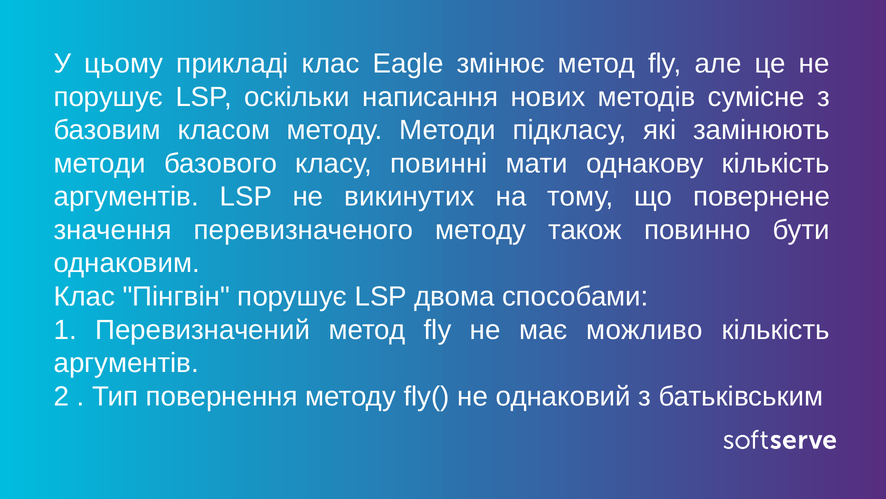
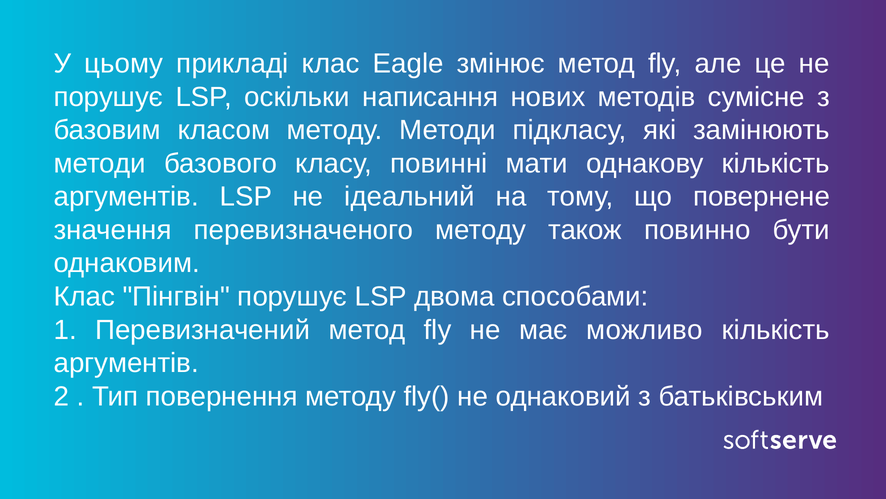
викинутих: викинутих -> ідеальний
